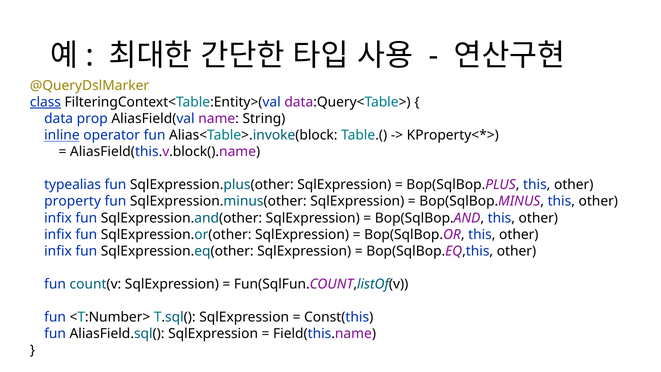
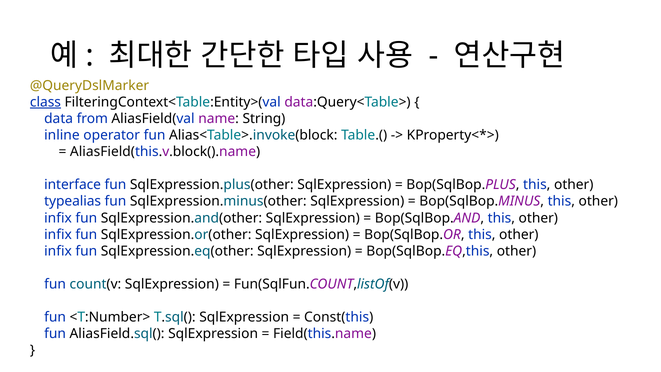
prop: prop -> from
inline underline: present -> none
typealias: typealias -> interface
property: property -> typealias
